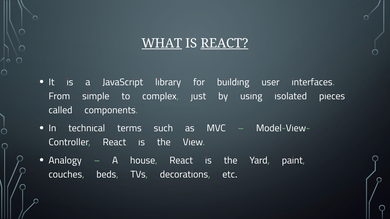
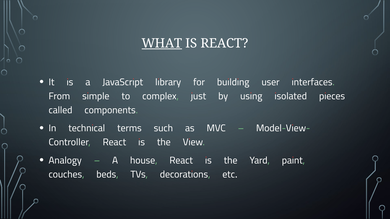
REACT at (224, 43) underline: present -> none
